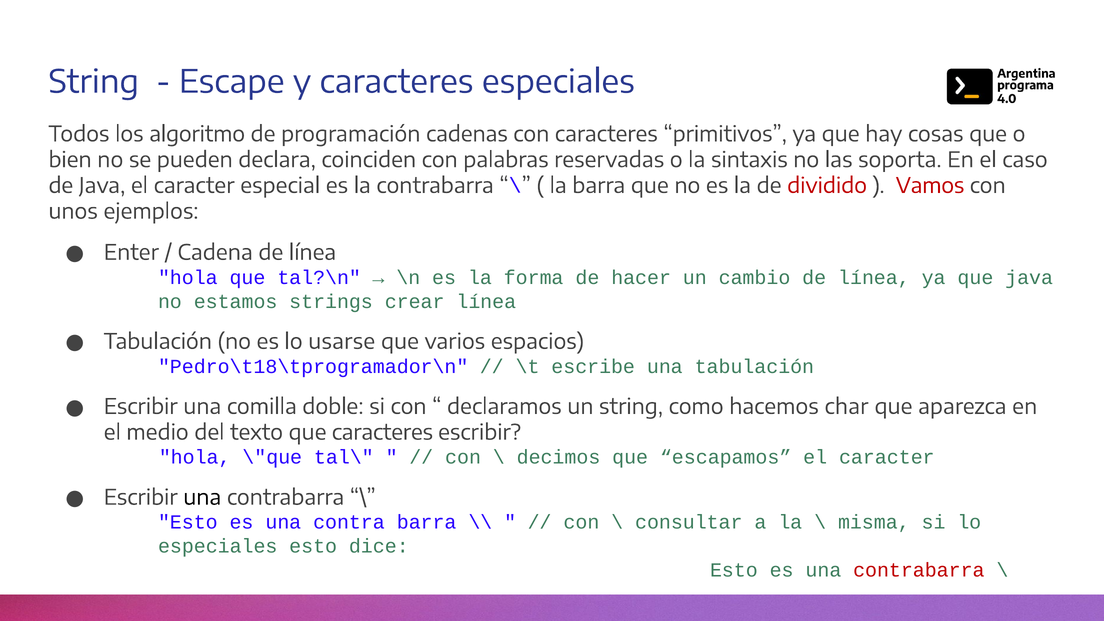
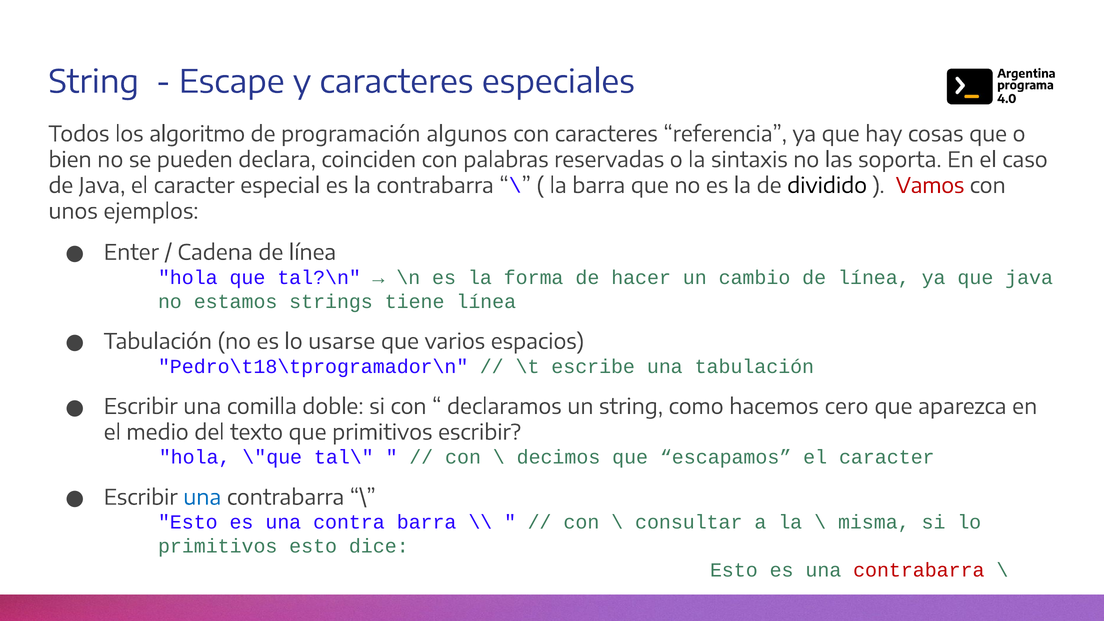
cadenas: cadenas -> algunos
primitivos: primitivos -> referencia
dividido colour: red -> black
crear: crear -> tiene
char: char -> cero
que caracteres: caracteres -> primitivos
una at (202, 498) colour: black -> blue
especiales at (218, 546): especiales -> primitivos
